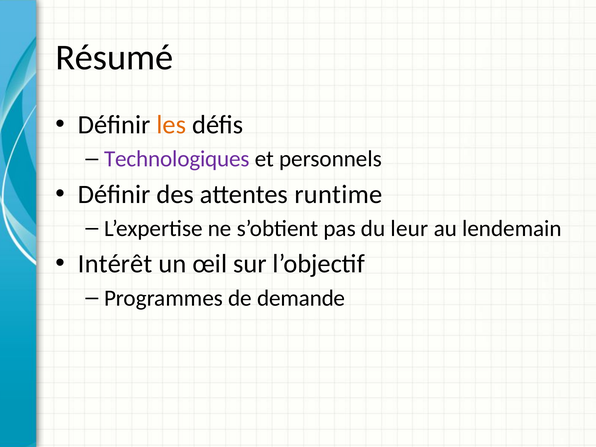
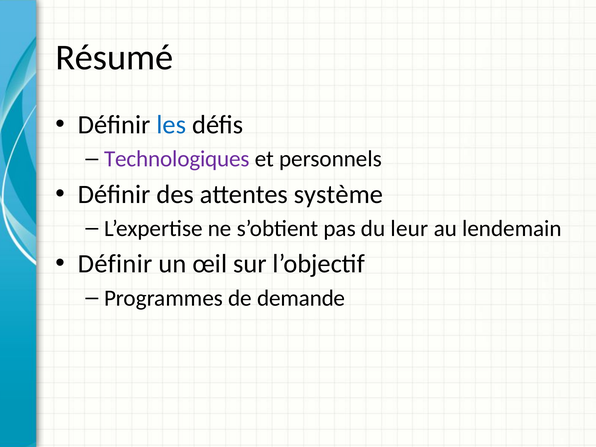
les colour: orange -> blue
runtime: runtime -> système
Intérêt at (115, 264): Intérêt -> Définir
